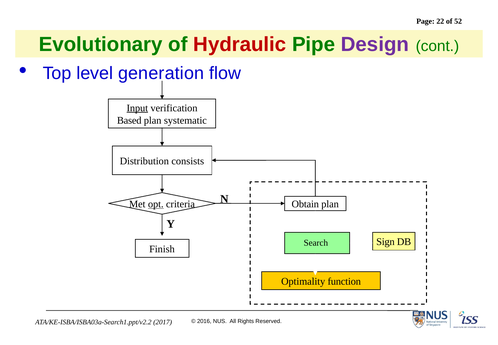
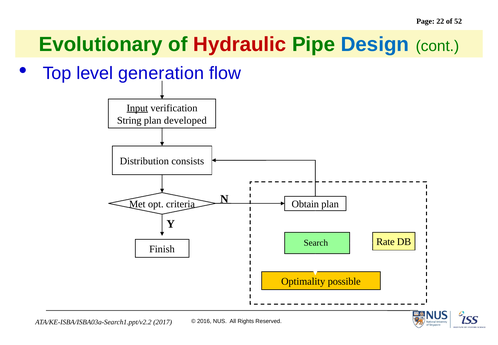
Design colour: purple -> blue
Based: Based -> String
systematic: systematic -> developed
opt underline: present -> none
Sign: Sign -> Rate
function: function -> possible
